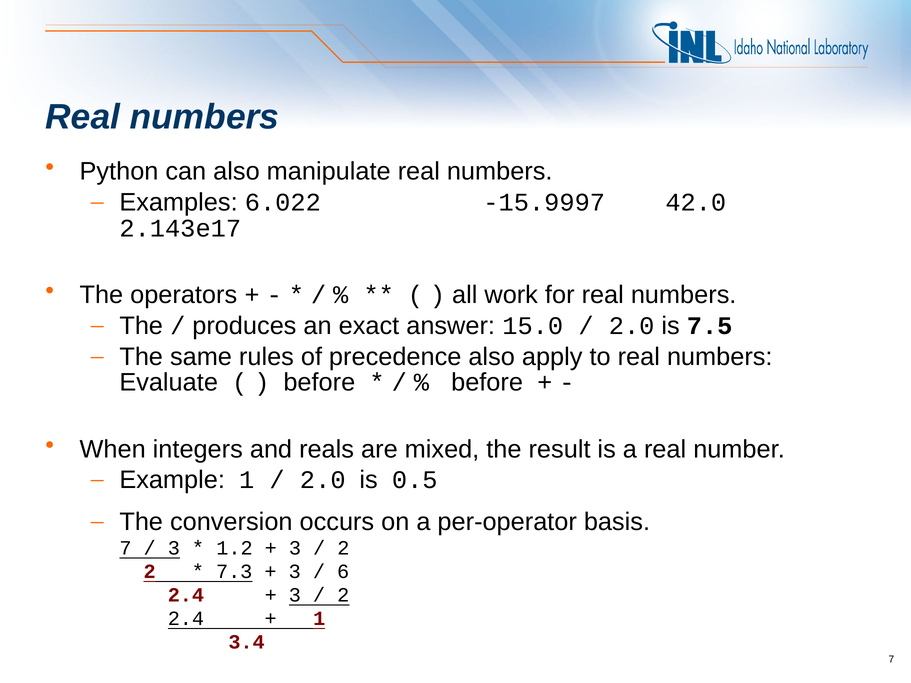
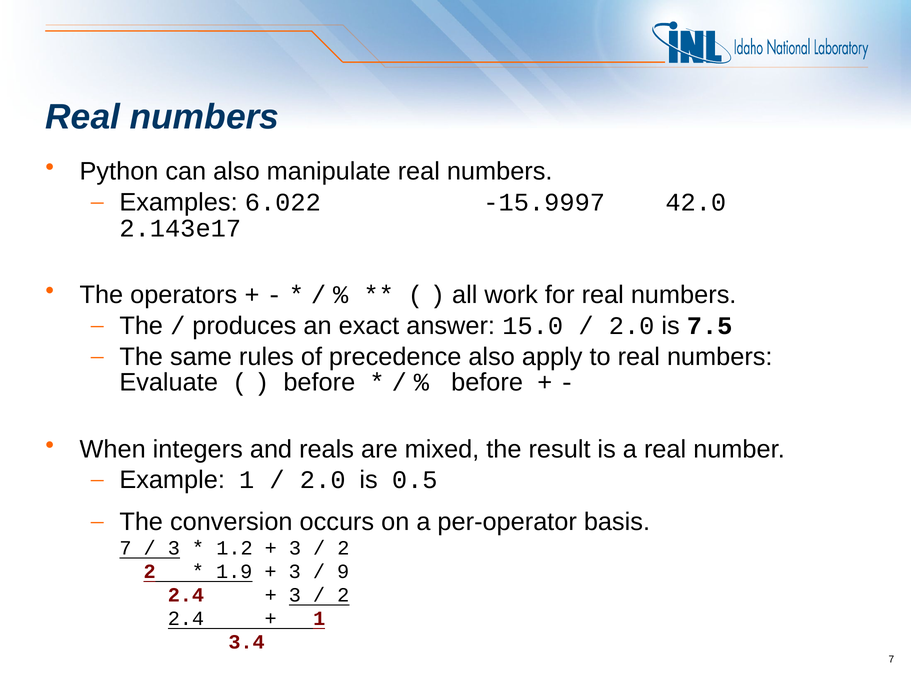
7.3: 7.3 -> 1.9
6: 6 -> 9
